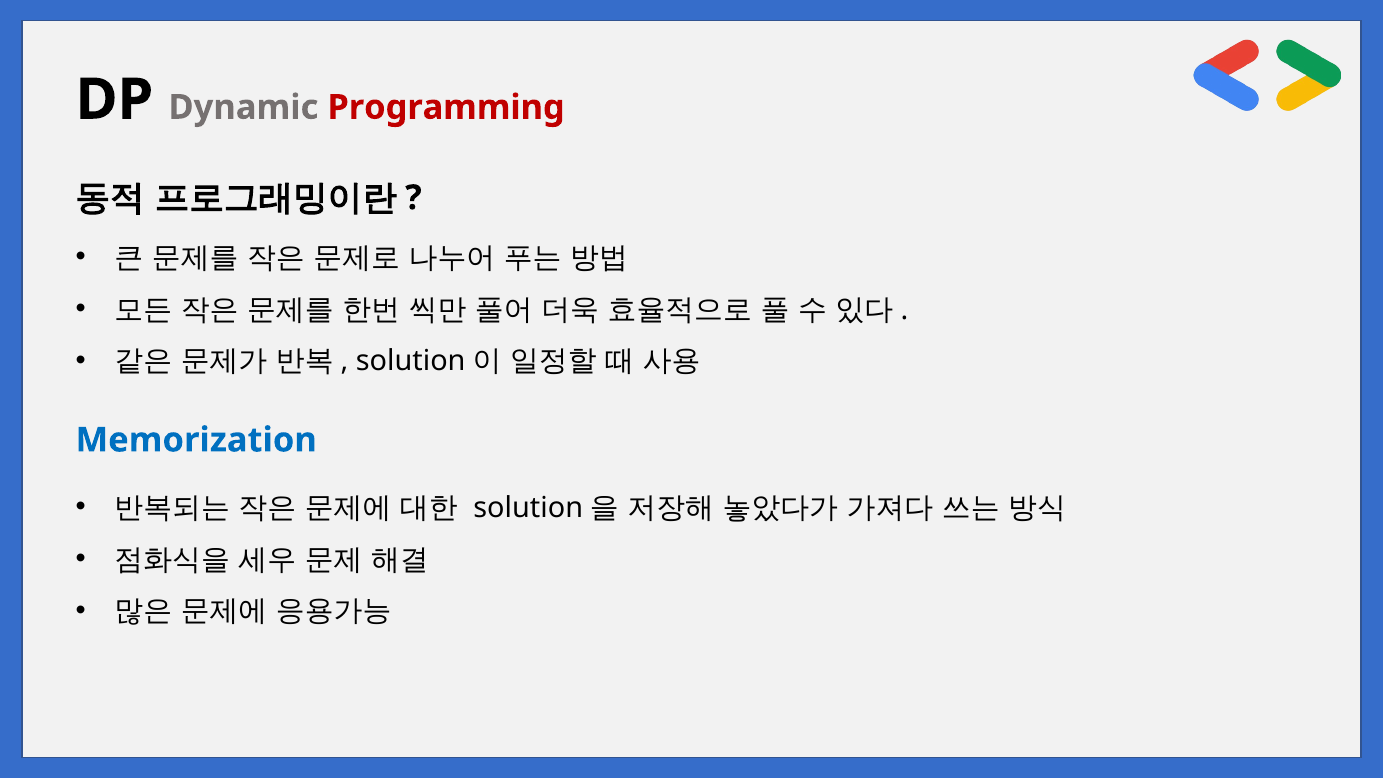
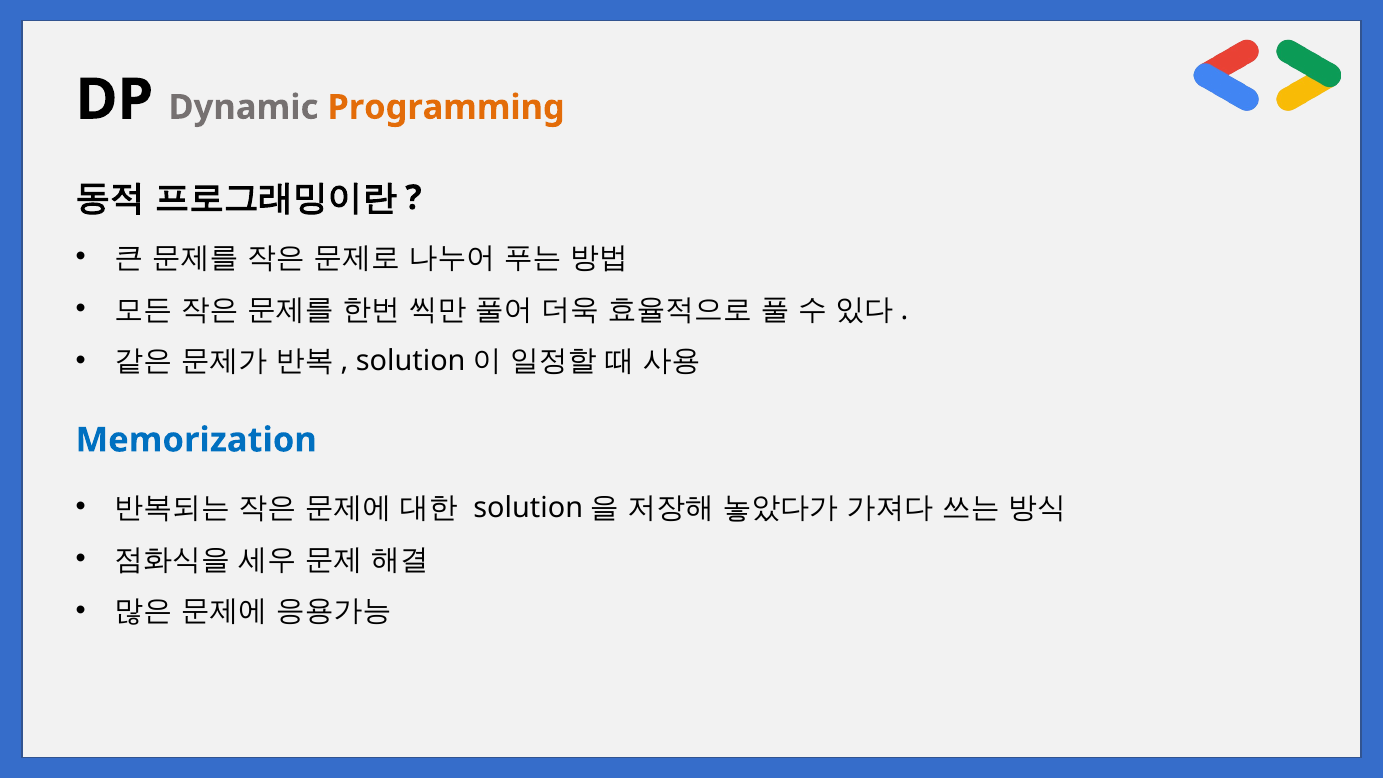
Programming colour: red -> orange
